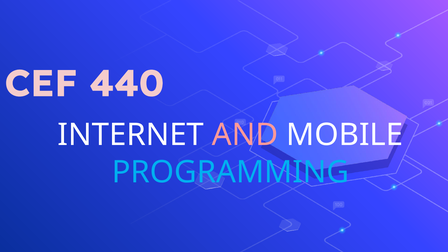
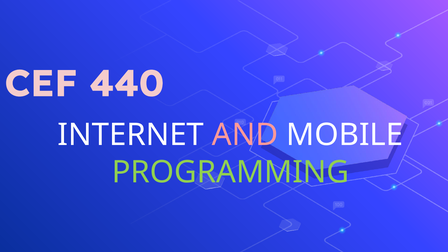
PROGRAMMING colour: light blue -> light green
